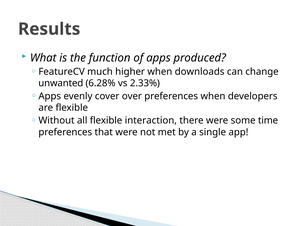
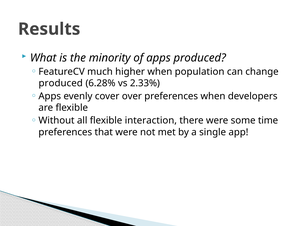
function: function -> minority
downloads: downloads -> population
unwanted at (61, 83): unwanted -> produced
